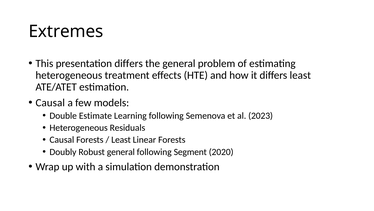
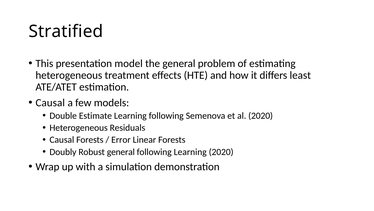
Extremes: Extremes -> Stratified
presentation differs: differs -> model
al 2023: 2023 -> 2020
Least at (121, 139): Least -> Error
following Segment: Segment -> Learning
